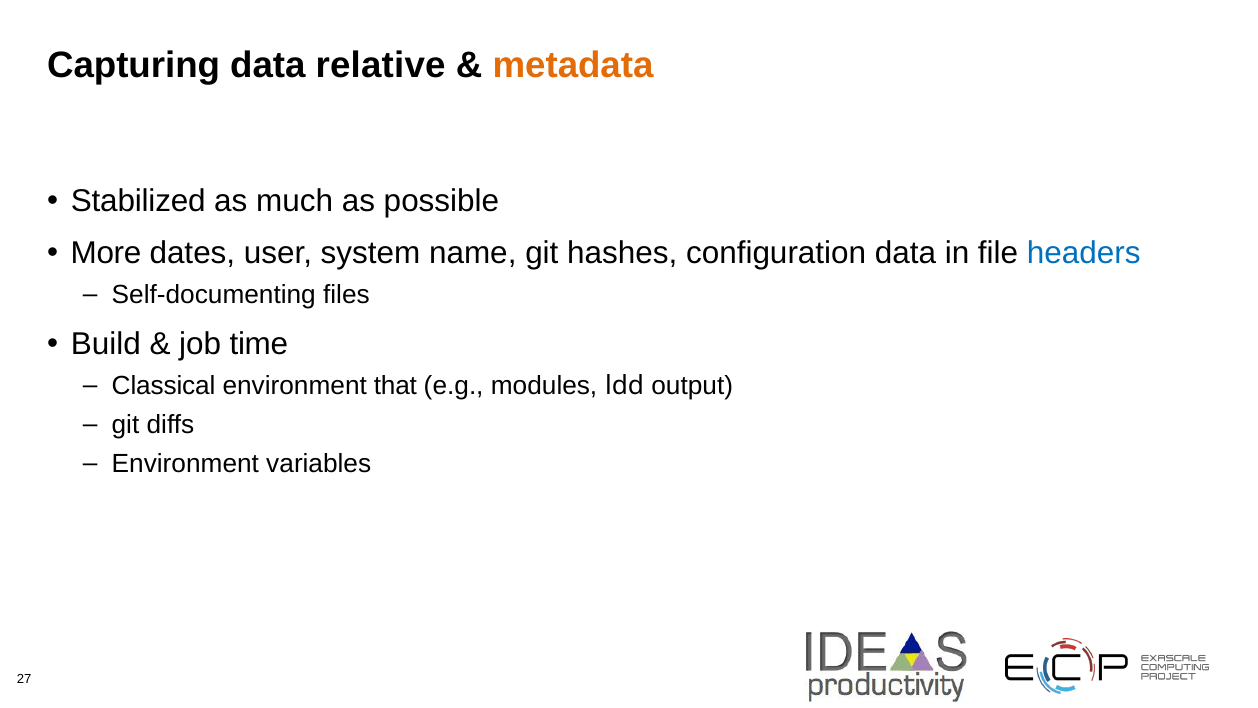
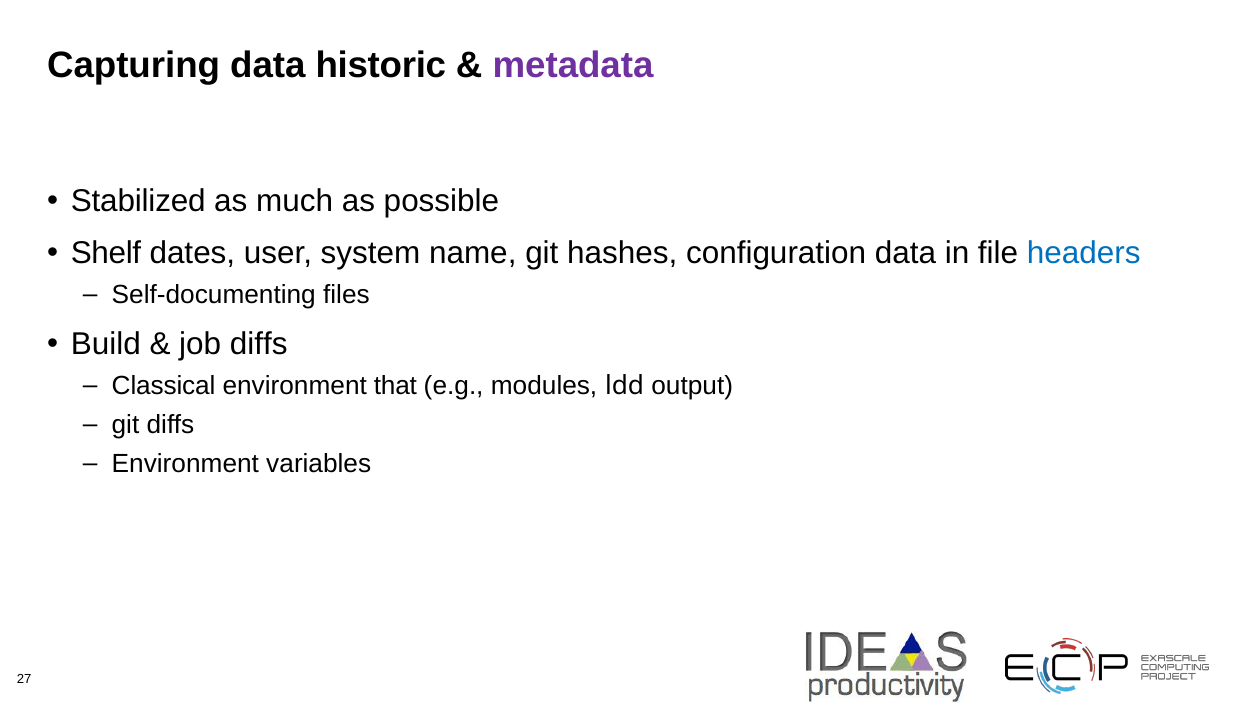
relative: relative -> historic
metadata colour: orange -> purple
More: More -> Shelf
job time: time -> diffs
